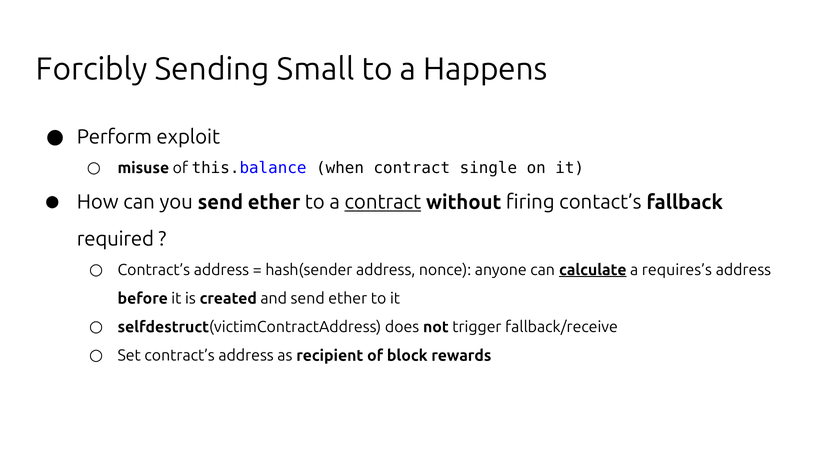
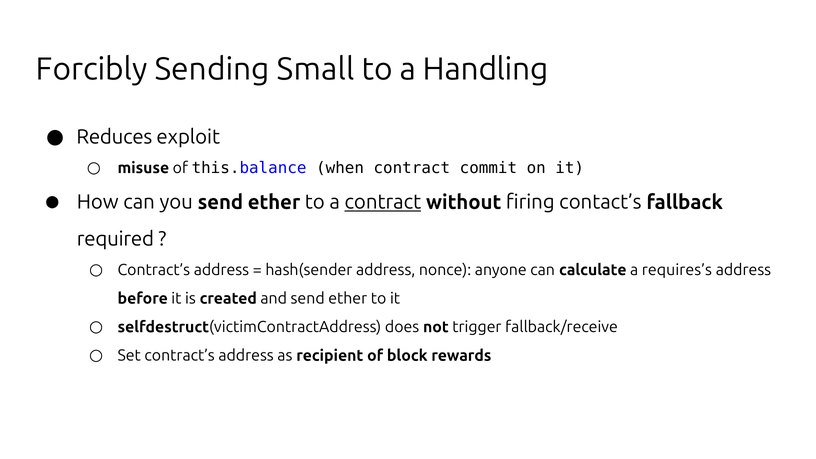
Happens: Happens -> Handling
Perform: Perform -> Reduces
single: single -> commit
calculate underline: present -> none
